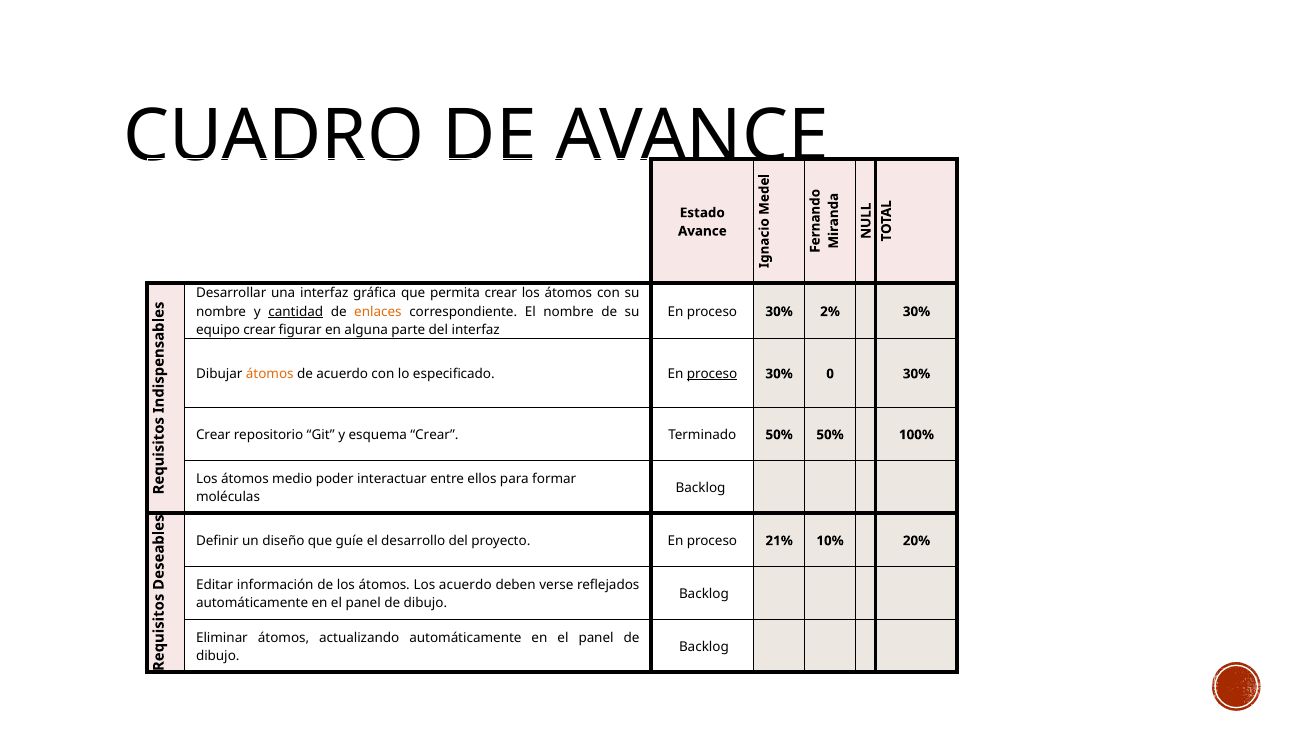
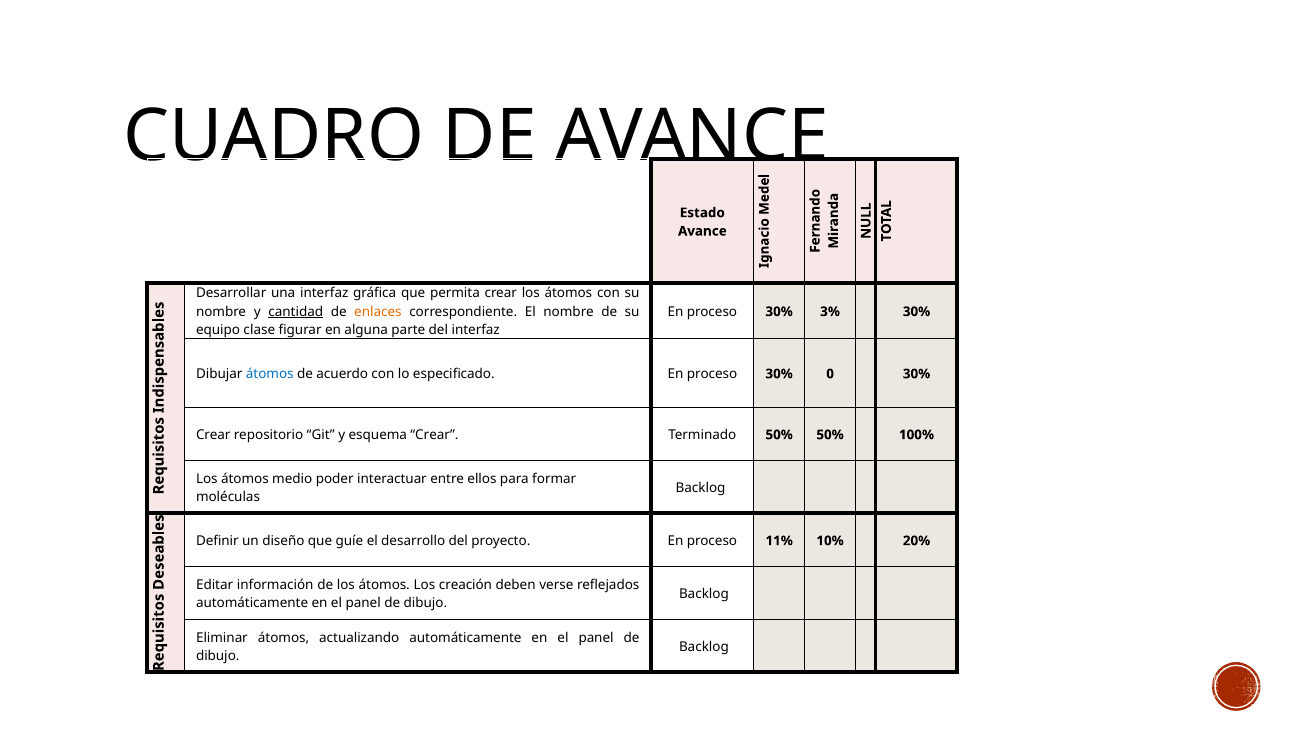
2%: 2% -> 3%
equipo crear: crear -> clase
átomos at (270, 374) colour: orange -> blue
proceso at (712, 374) underline: present -> none
21%: 21% -> 11%
Los acuerdo: acuerdo -> creación
